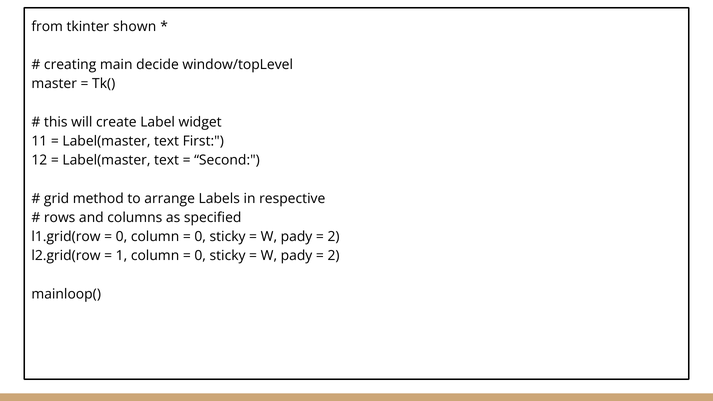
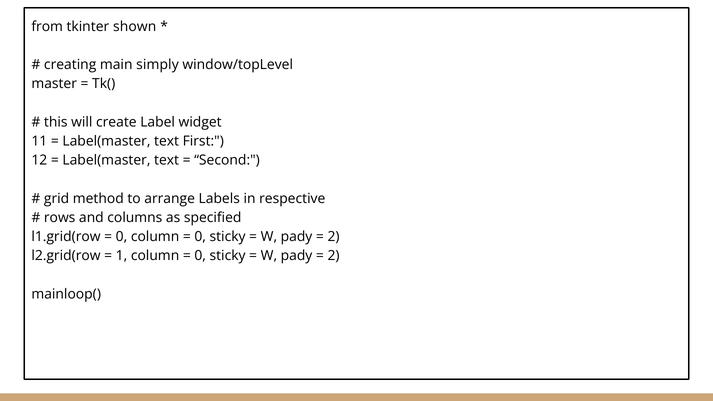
decide: decide -> simply
